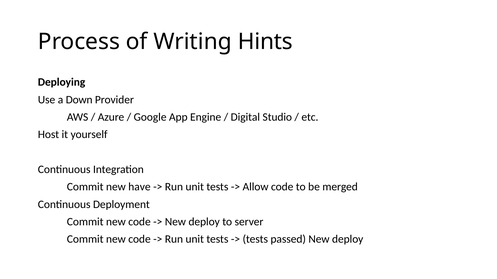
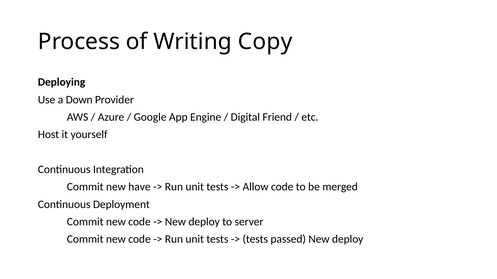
Hints: Hints -> Copy
Studio: Studio -> Friend
